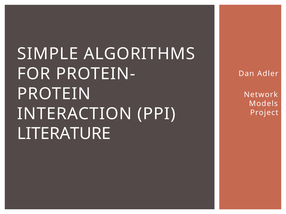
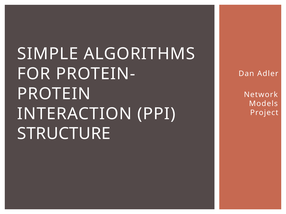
LITERATURE: LITERATURE -> STRUCTURE
